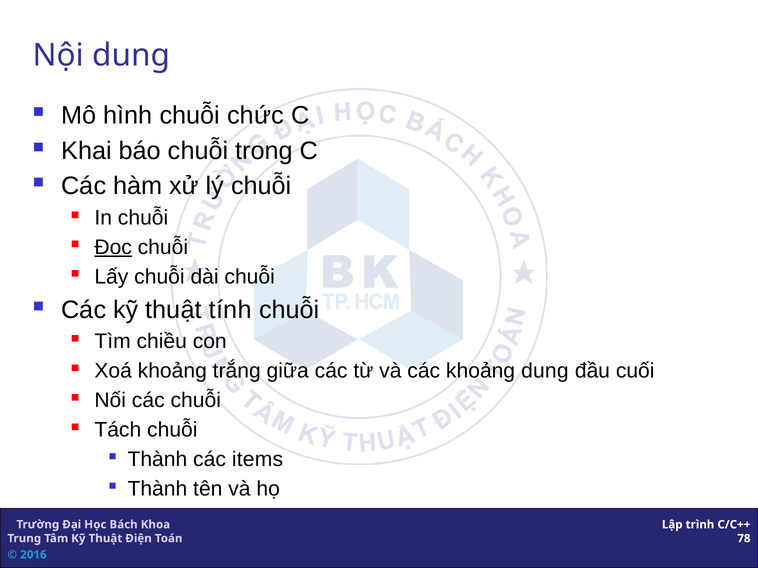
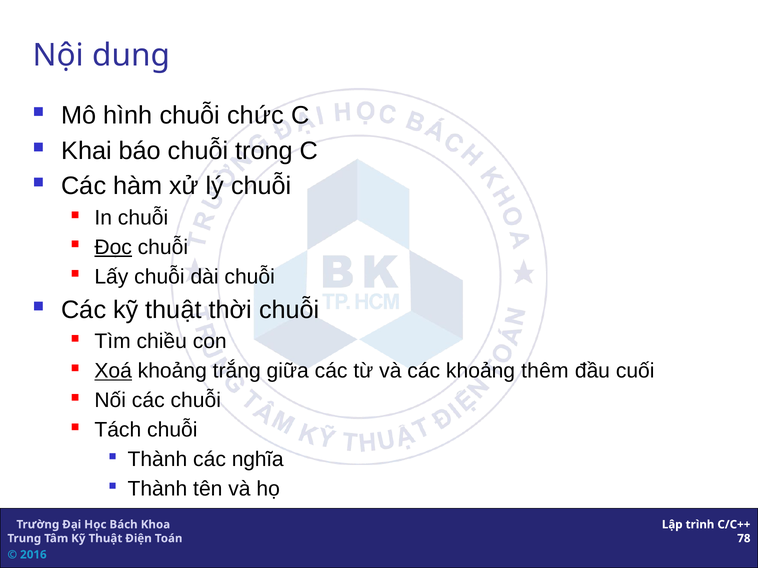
tính: tính -> thời
Xoá underline: none -> present
khoảng dung: dung -> thêm
items: items -> nghĩa
